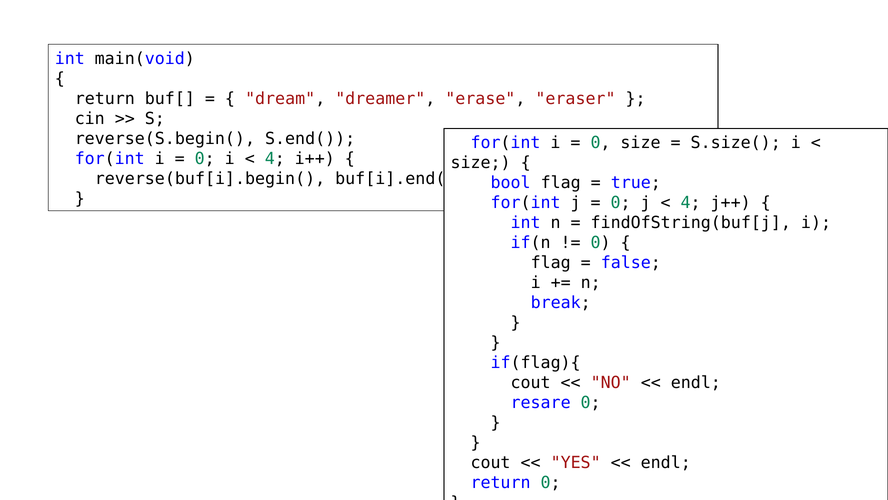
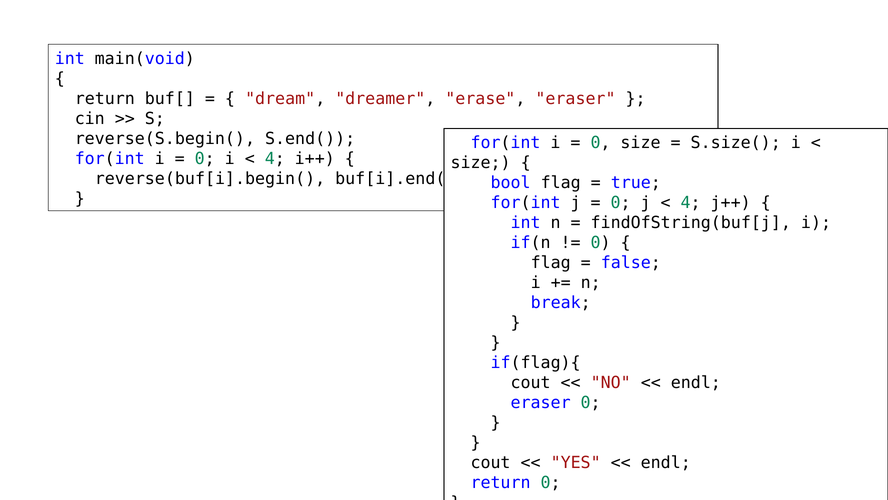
resare at (541, 402): resare -> eraser
